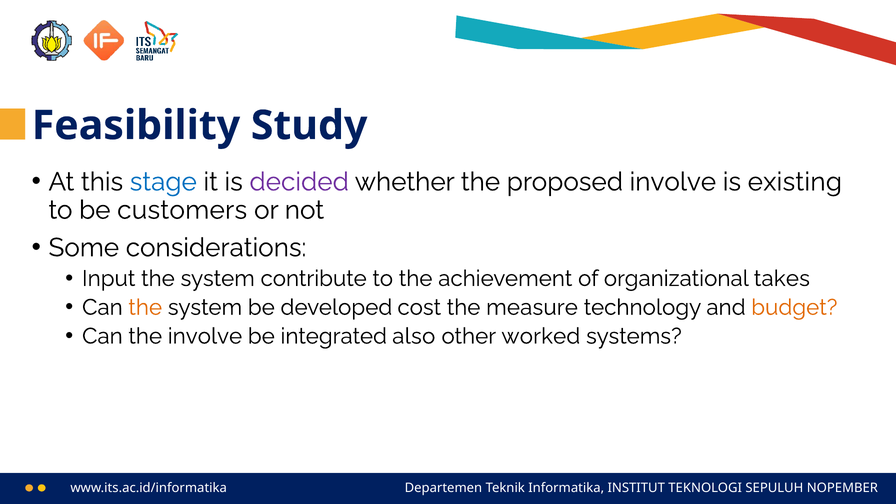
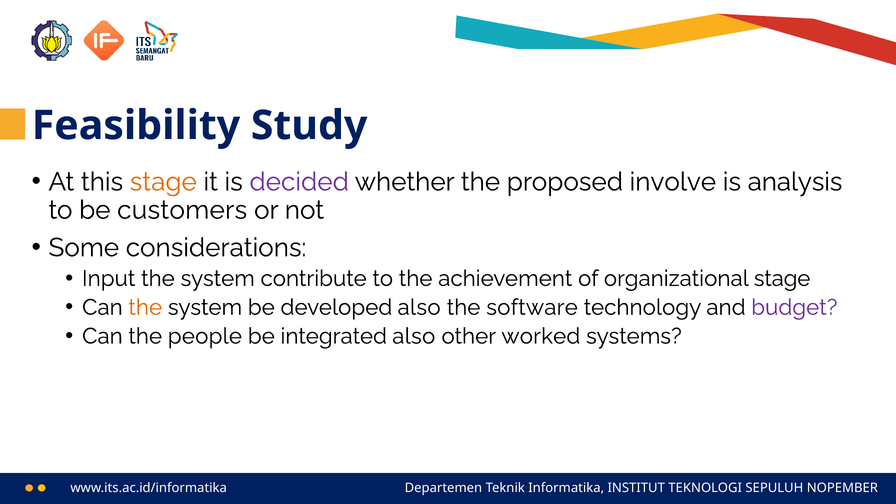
stage at (163, 182) colour: blue -> orange
existing: existing -> analysis
organizational takes: takes -> stage
developed cost: cost -> also
measure: measure -> software
budget colour: orange -> purple
the involve: involve -> people
